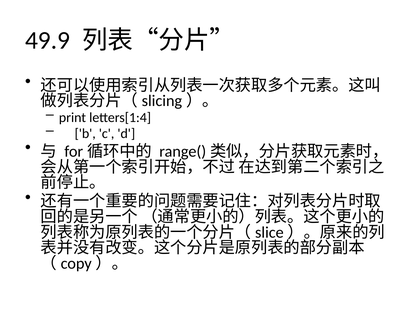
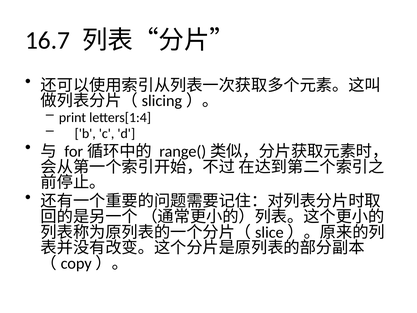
49.9: 49.9 -> 16.7
